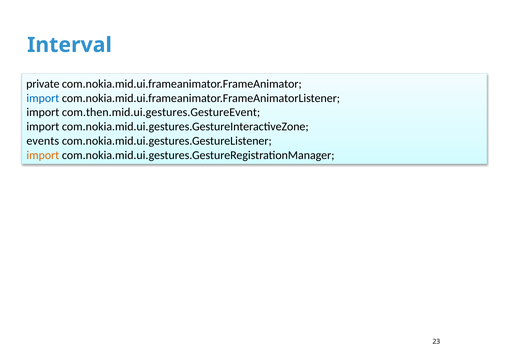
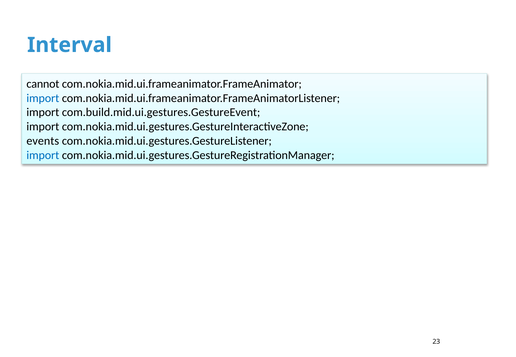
private: private -> cannot
com.then.mid.ui.gestures.GestureEvent: com.then.mid.ui.gestures.GestureEvent -> com.build.mid.ui.gestures.GestureEvent
import at (43, 155) colour: orange -> blue
